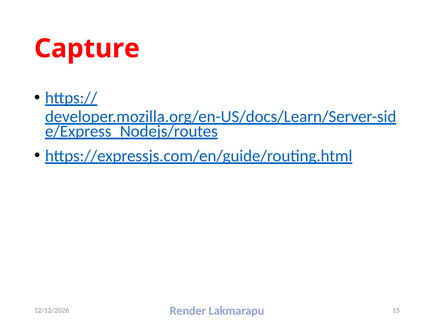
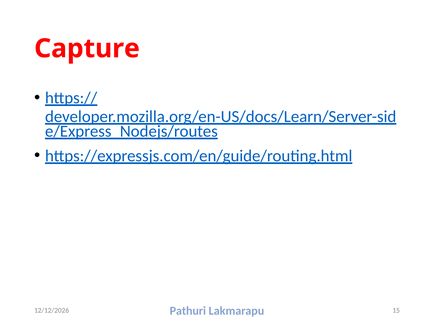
Render: Render -> Pathuri
